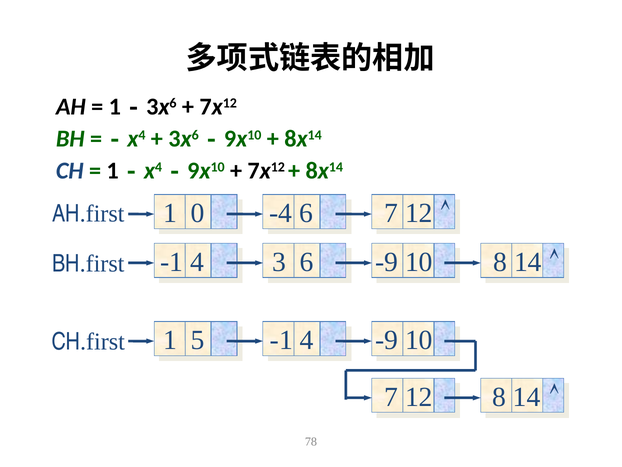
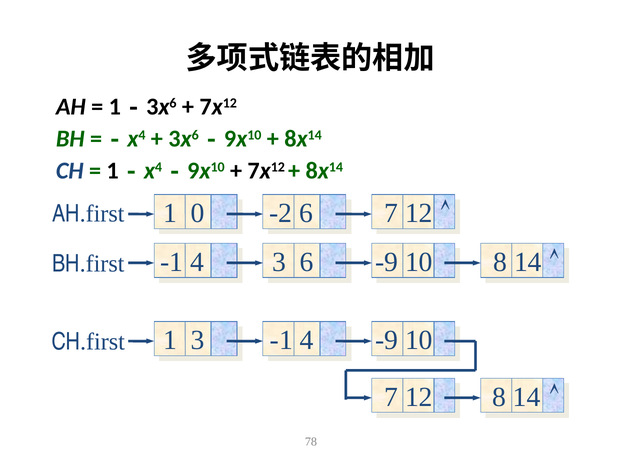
-4: -4 -> -2
1 5: 5 -> 3
